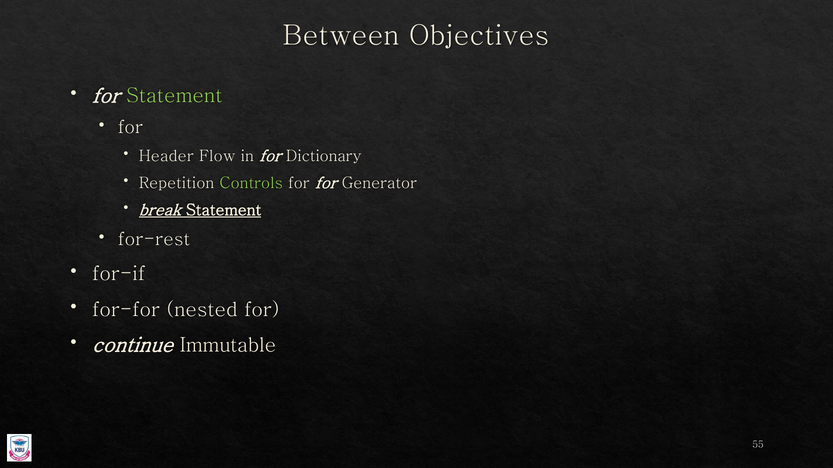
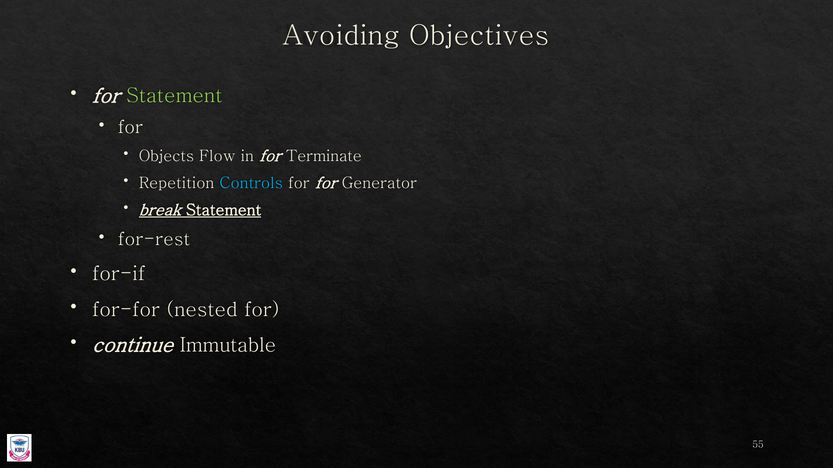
Between: Between -> Avoiding
Header: Header -> Objects
Dictionary: Dictionary -> Terminate
Controls colour: light green -> light blue
